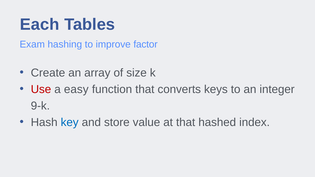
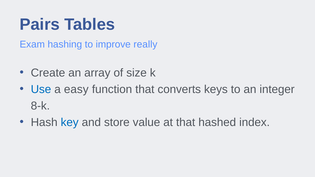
Each: Each -> Pairs
factor: factor -> really
Use colour: red -> blue
9-k: 9-k -> 8-k
